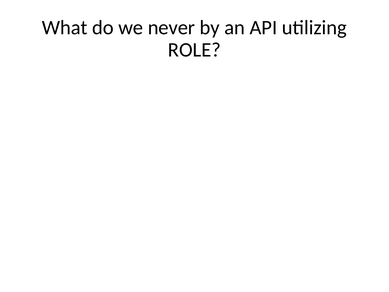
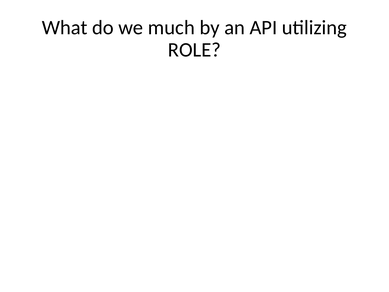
never: never -> much
